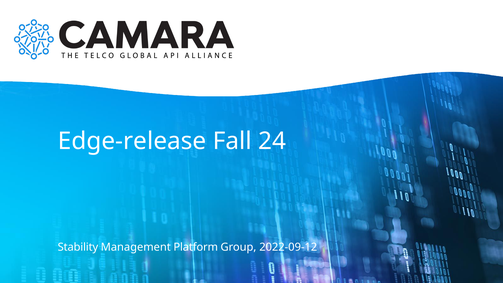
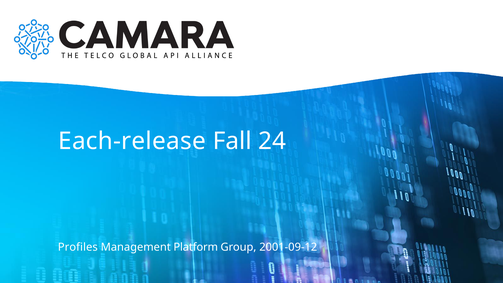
Edge-release: Edge-release -> Each-release
Stability: Stability -> Profiles
2022-09-12: 2022-09-12 -> 2001-09-12
